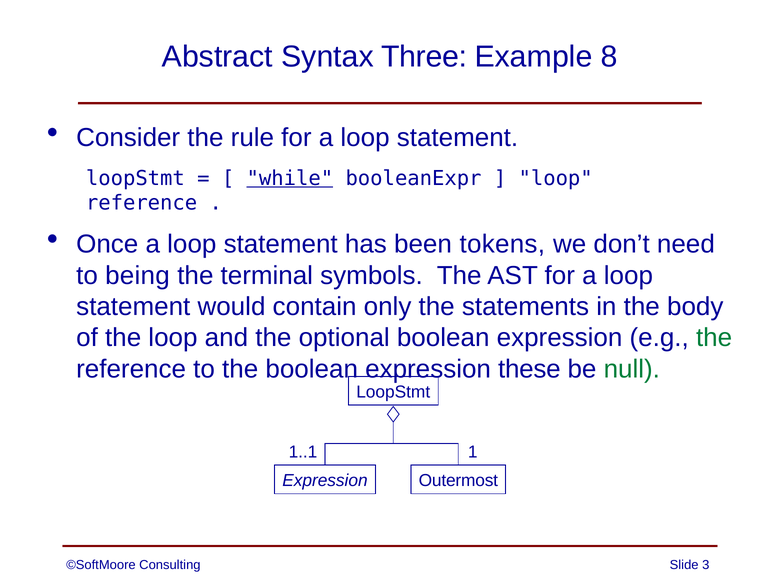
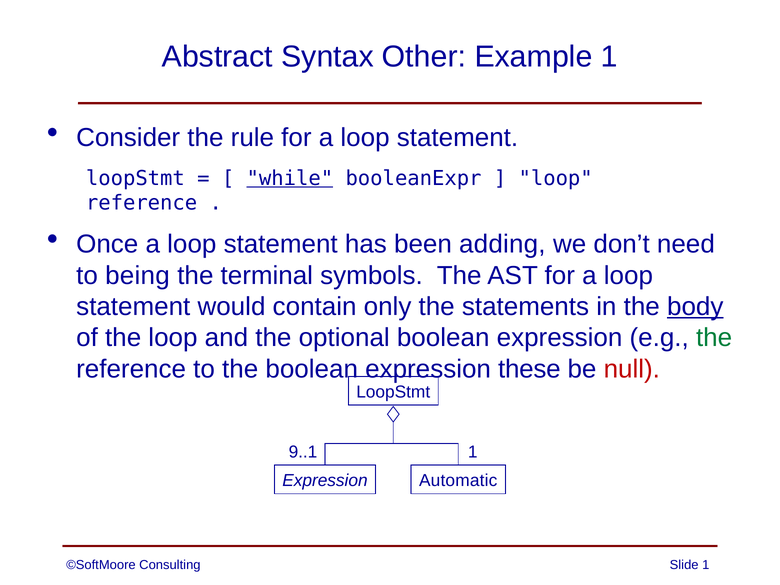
Three: Three -> Other
Example 8: 8 -> 1
tokens: tokens -> adding
body underline: none -> present
null colour: green -> red
1..1: 1..1 -> 9..1
Outermost: Outermost -> Automatic
Slide 3: 3 -> 1
